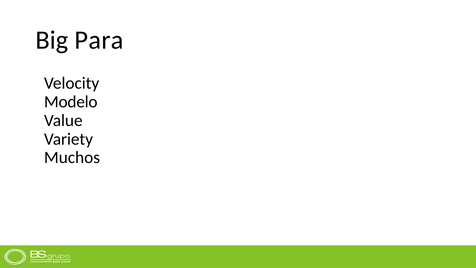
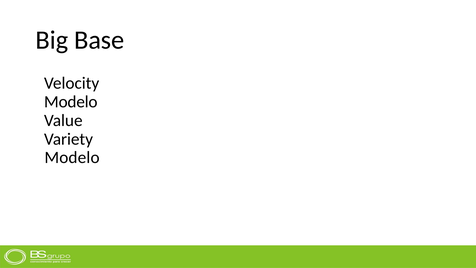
Para: Para -> Base
Muchos at (72, 157): Muchos -> Modelo
